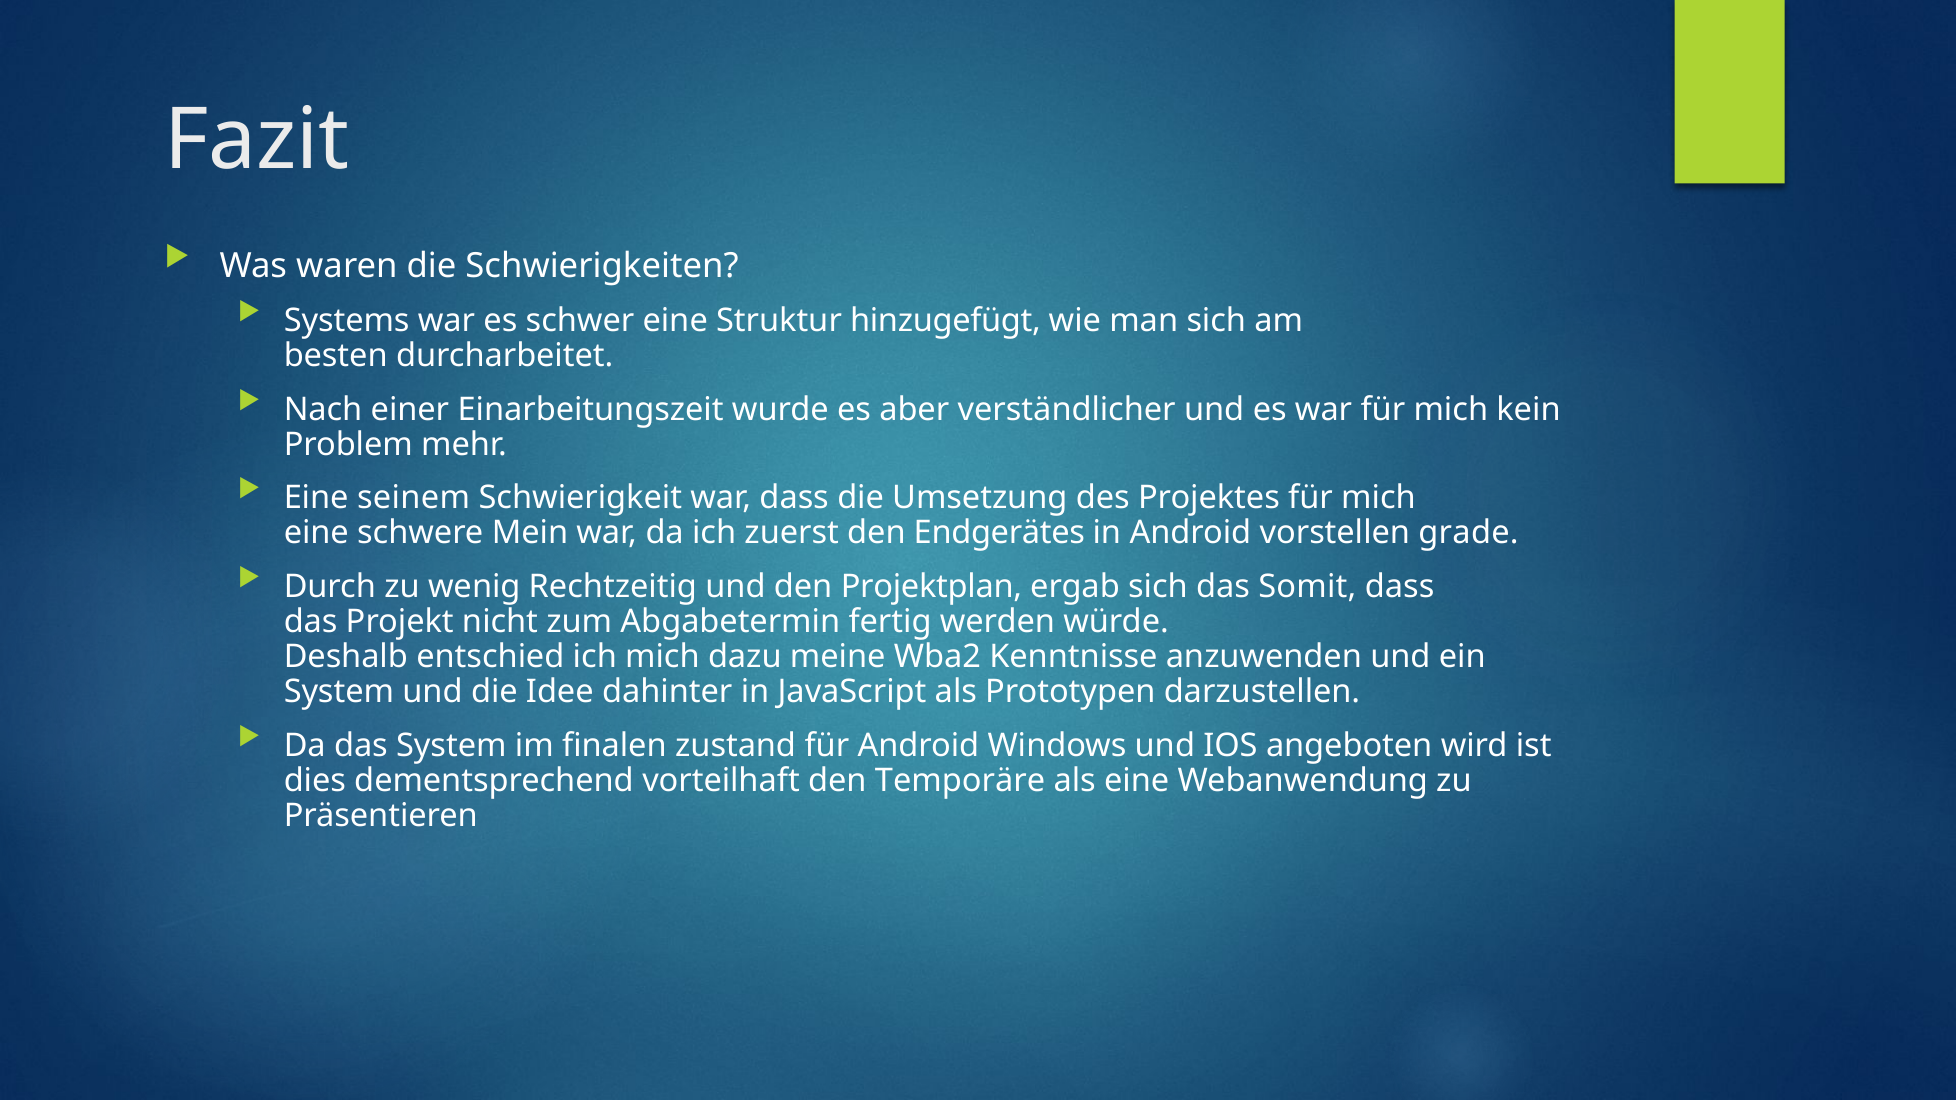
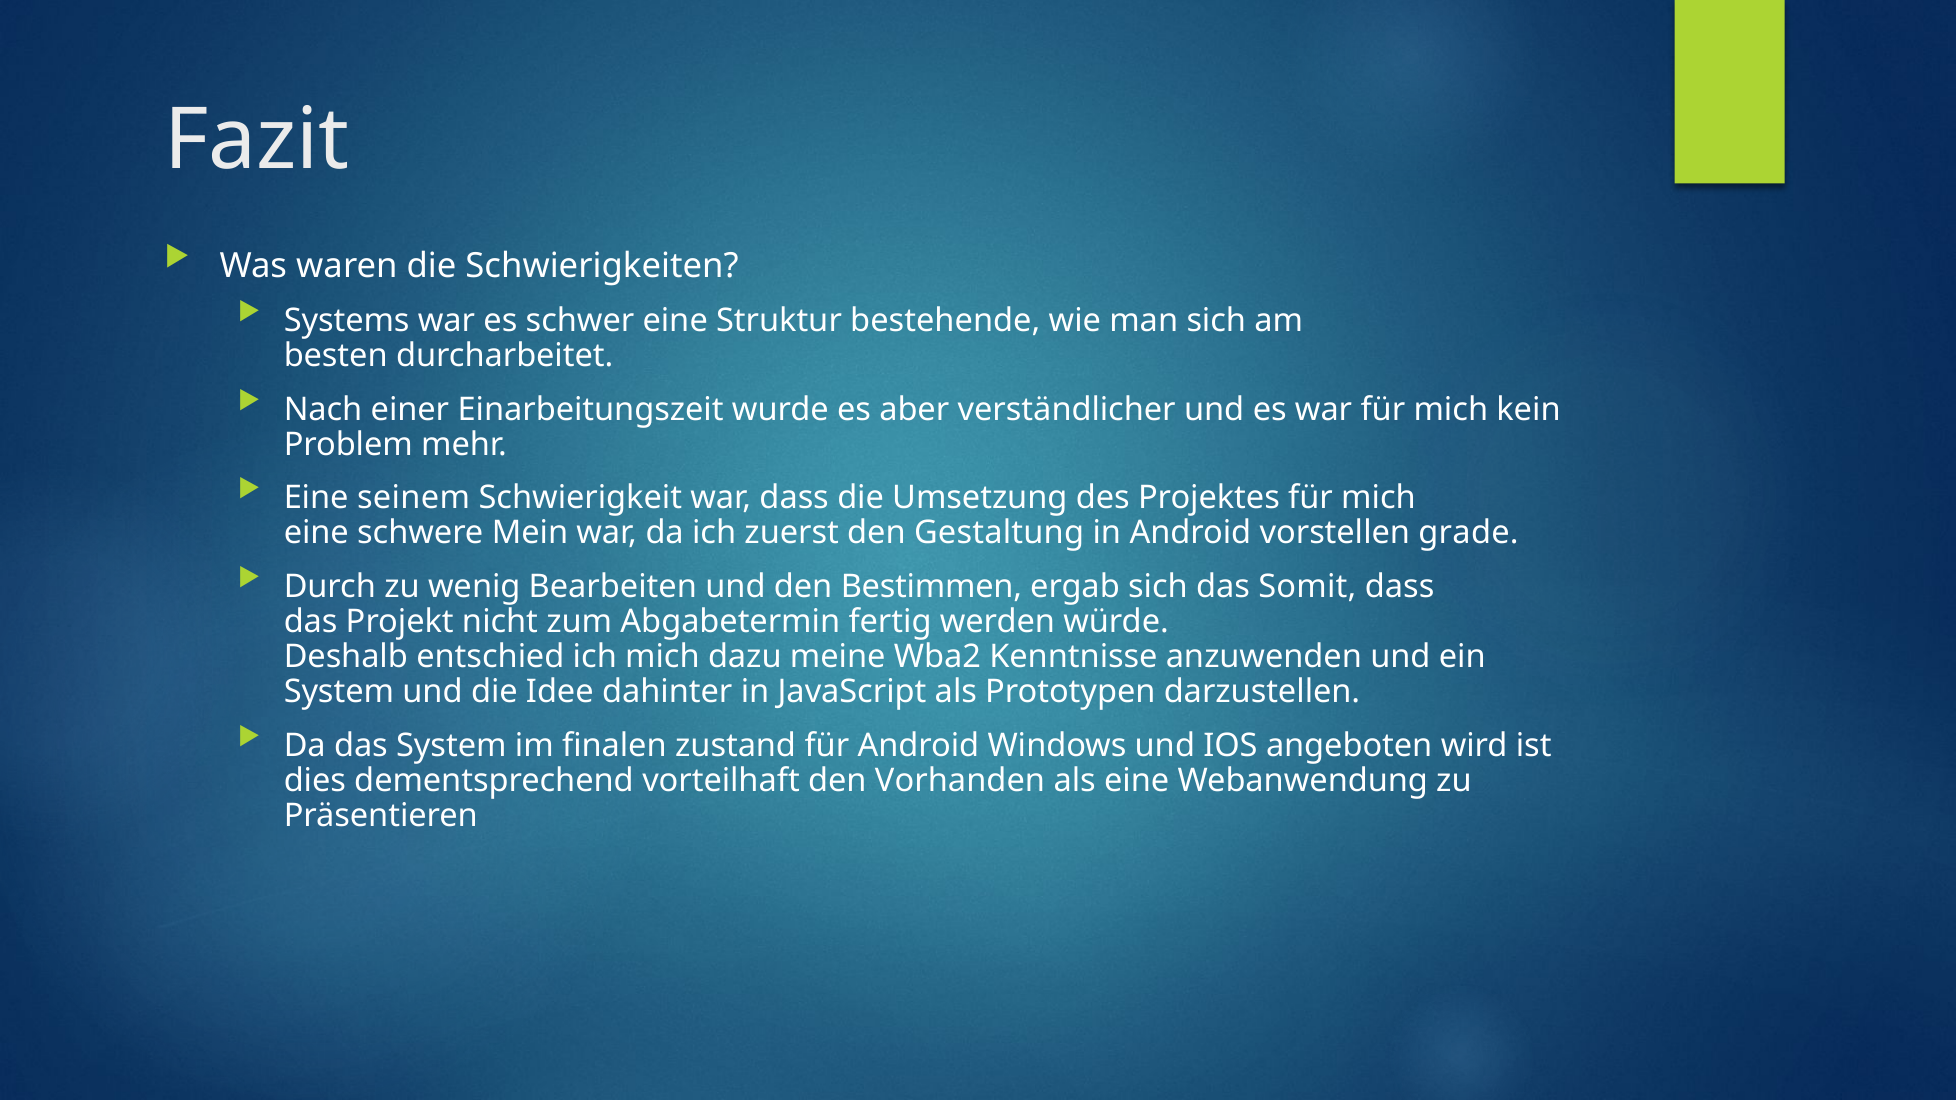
hinzugefügt: hinzugefügt -> bestehende
Endgerätes: Endgerätes -> Gestaltung
Rechtzeitig: Rechtzeitig -> Bearbeiten
Projektplan: Projektplan -> Bestimmen
Temporäre: Temporäre -> Vorhanden
